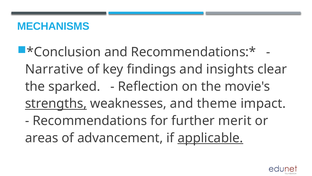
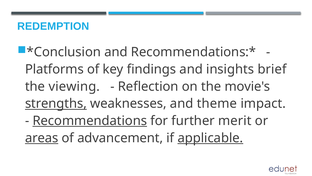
MECHANISMS: MECHANISMS -> REDEMPTION
Narrative: Narrative -> Platforms
clear: clear -> brief
sparked: sparked -> viewing
Recommendations underline: none -> present
areas underline: none -> present
